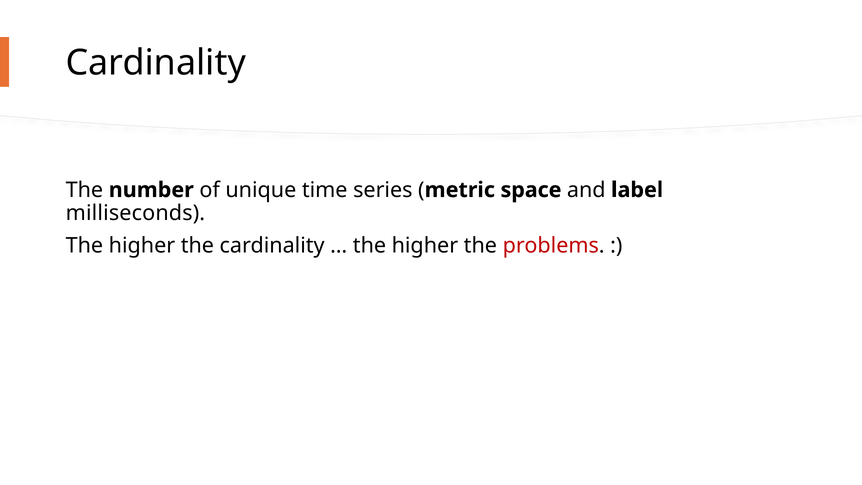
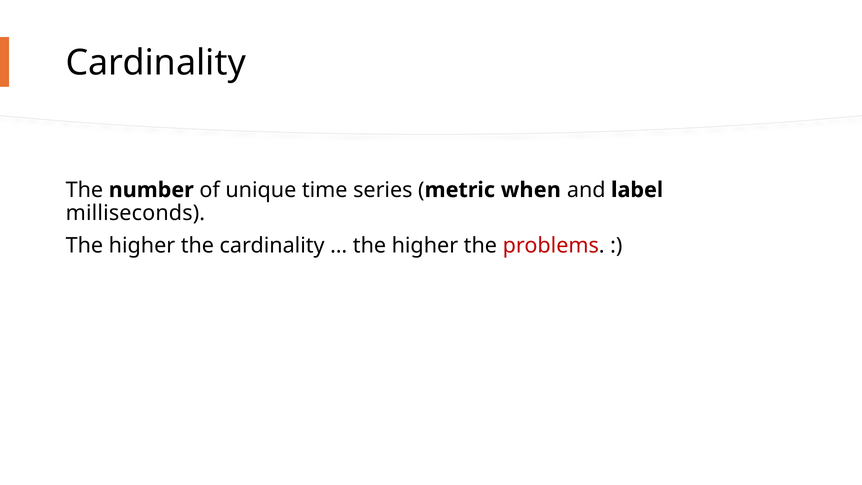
space: space -> when
